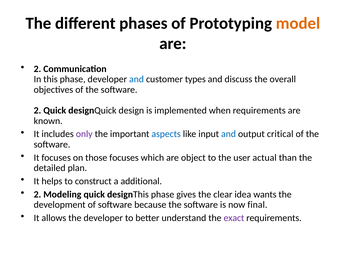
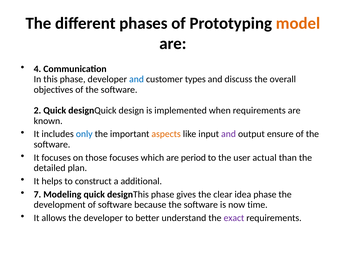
2 at (37, 69): 2 -> 4
only colour: purple -> blue
aspects colour: blue -> orange
and at (229, 134) colour: blue -> purple
critical: critical -> ensure
object: object -> period
2 at (37, 194): 2 -> 7
idea wants: wants -> phase
final: final -> time
